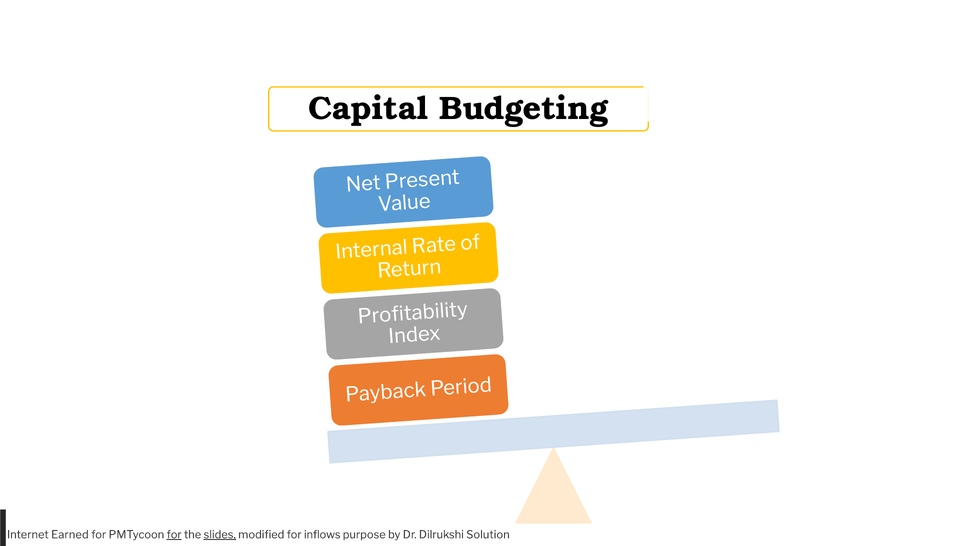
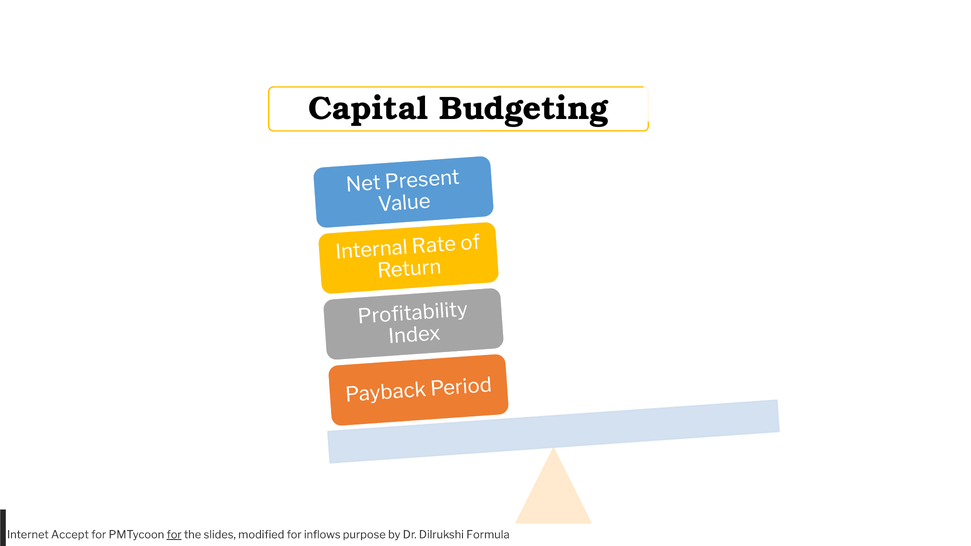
Earned: Earned -> Accept
slides underline: present -> none
Solution: Solution -> Formula
